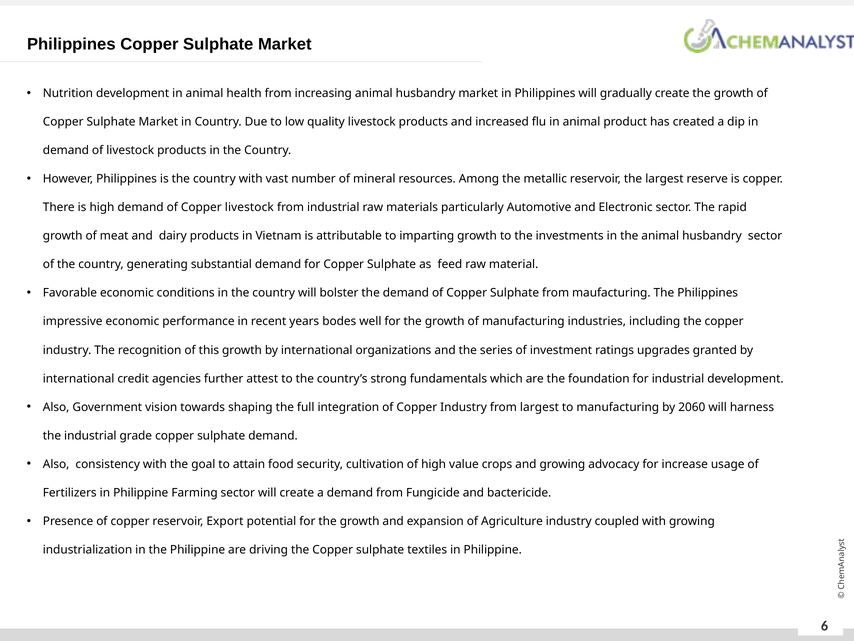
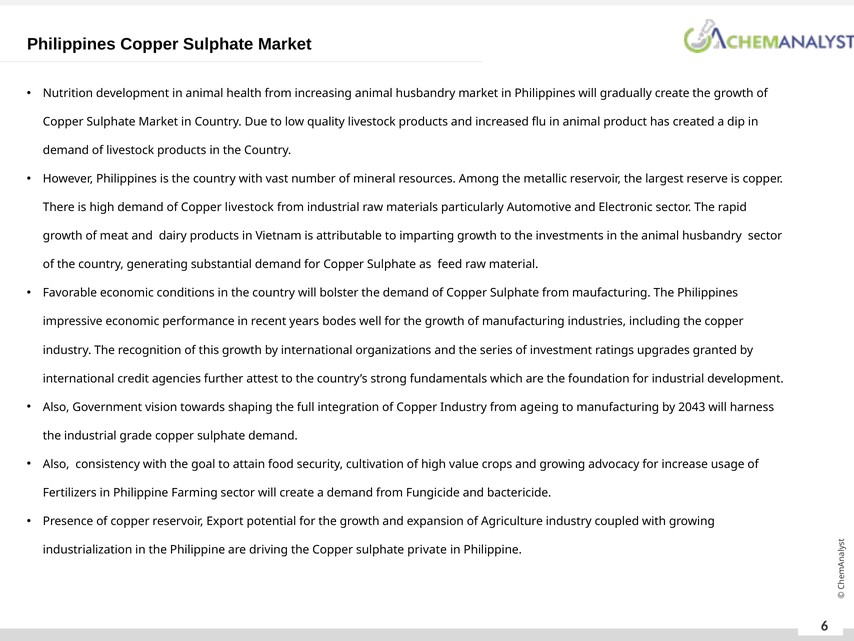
from largest: largest -> ageing
2060: 2060 -> 2043
textiles: textiles -> private
